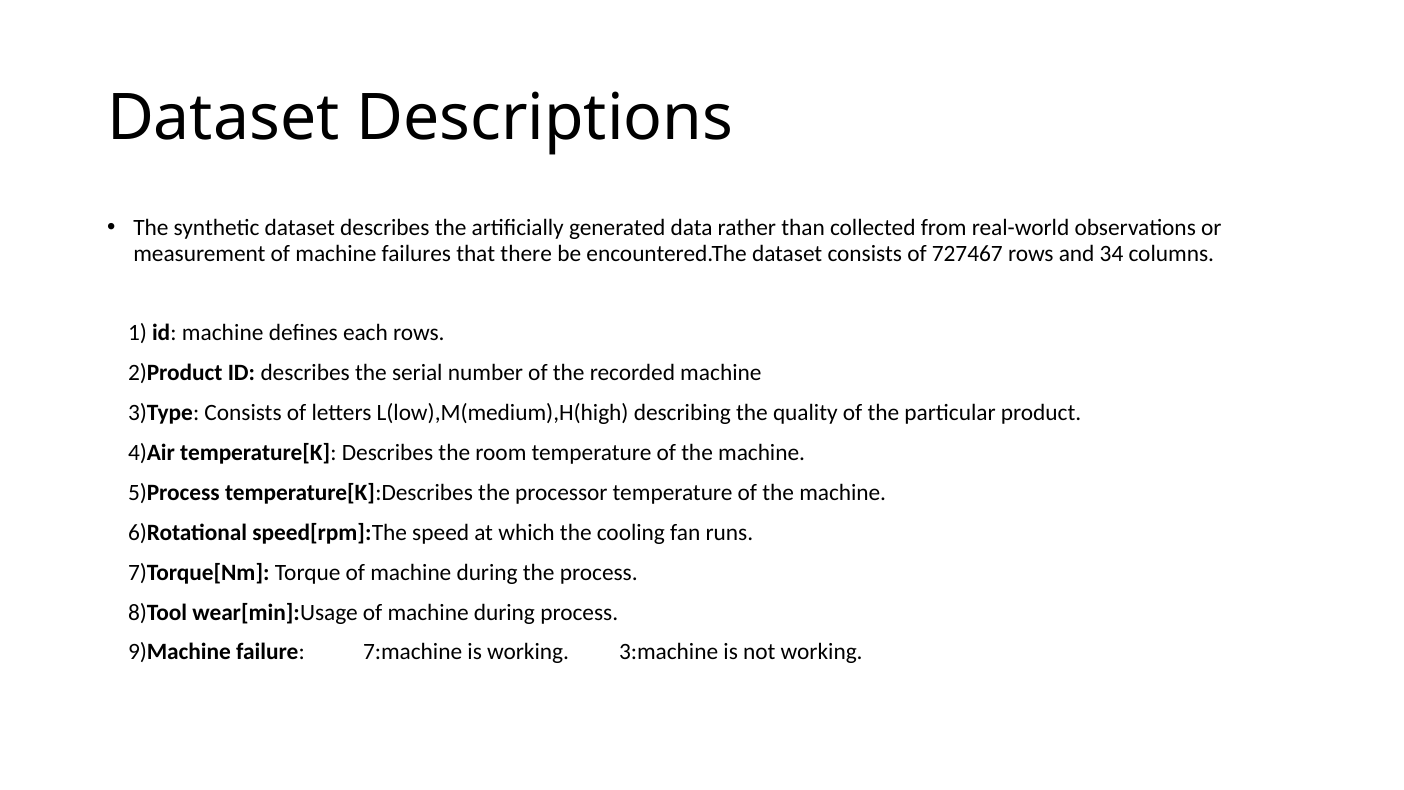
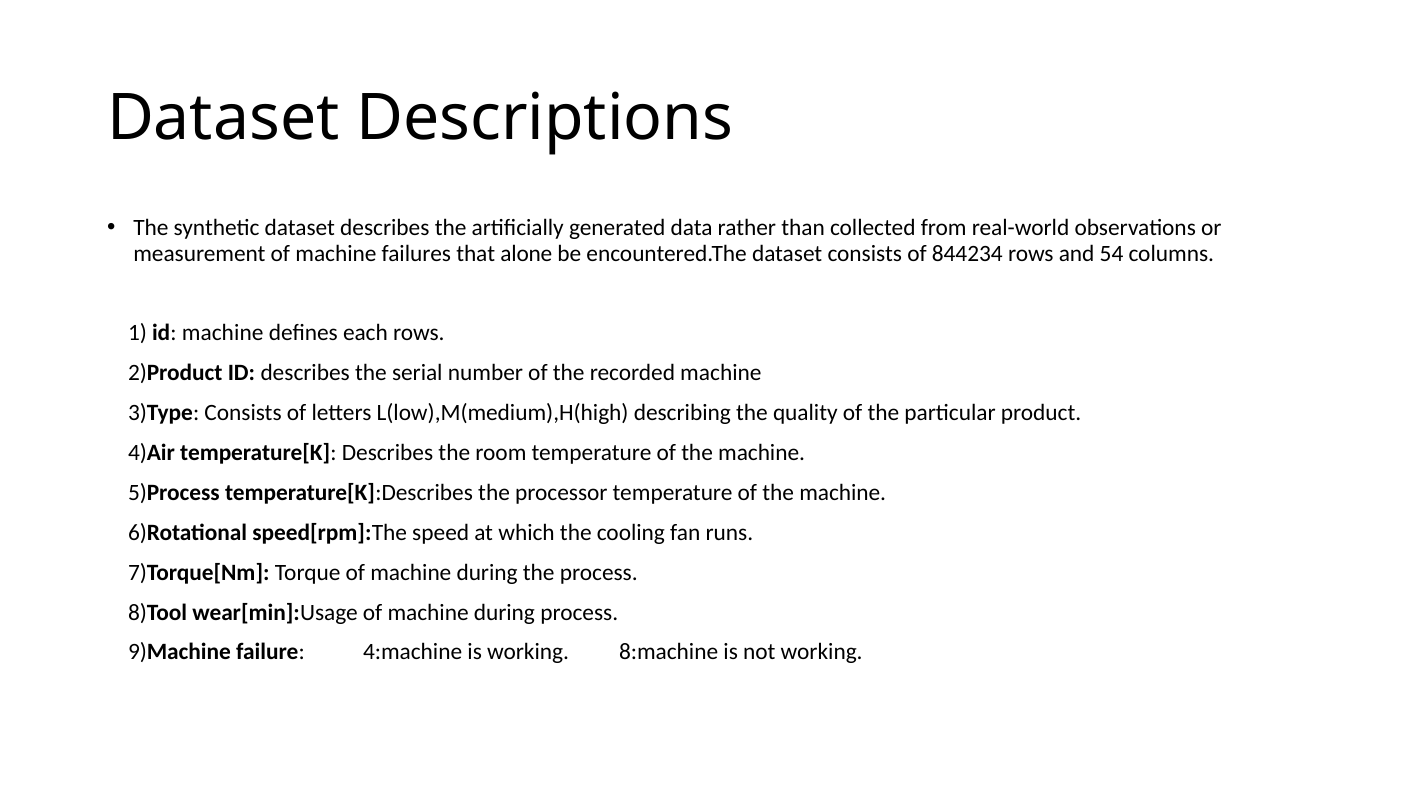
there: there -> alone
727467: 727467 -> 844234
34: 34 -> 54
7:machine: 7:machine -> 4:machine
3:machine: 3:machine -> 8:machine
